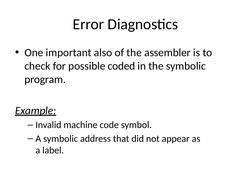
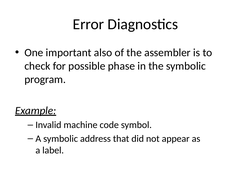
coded: coded -> phase
